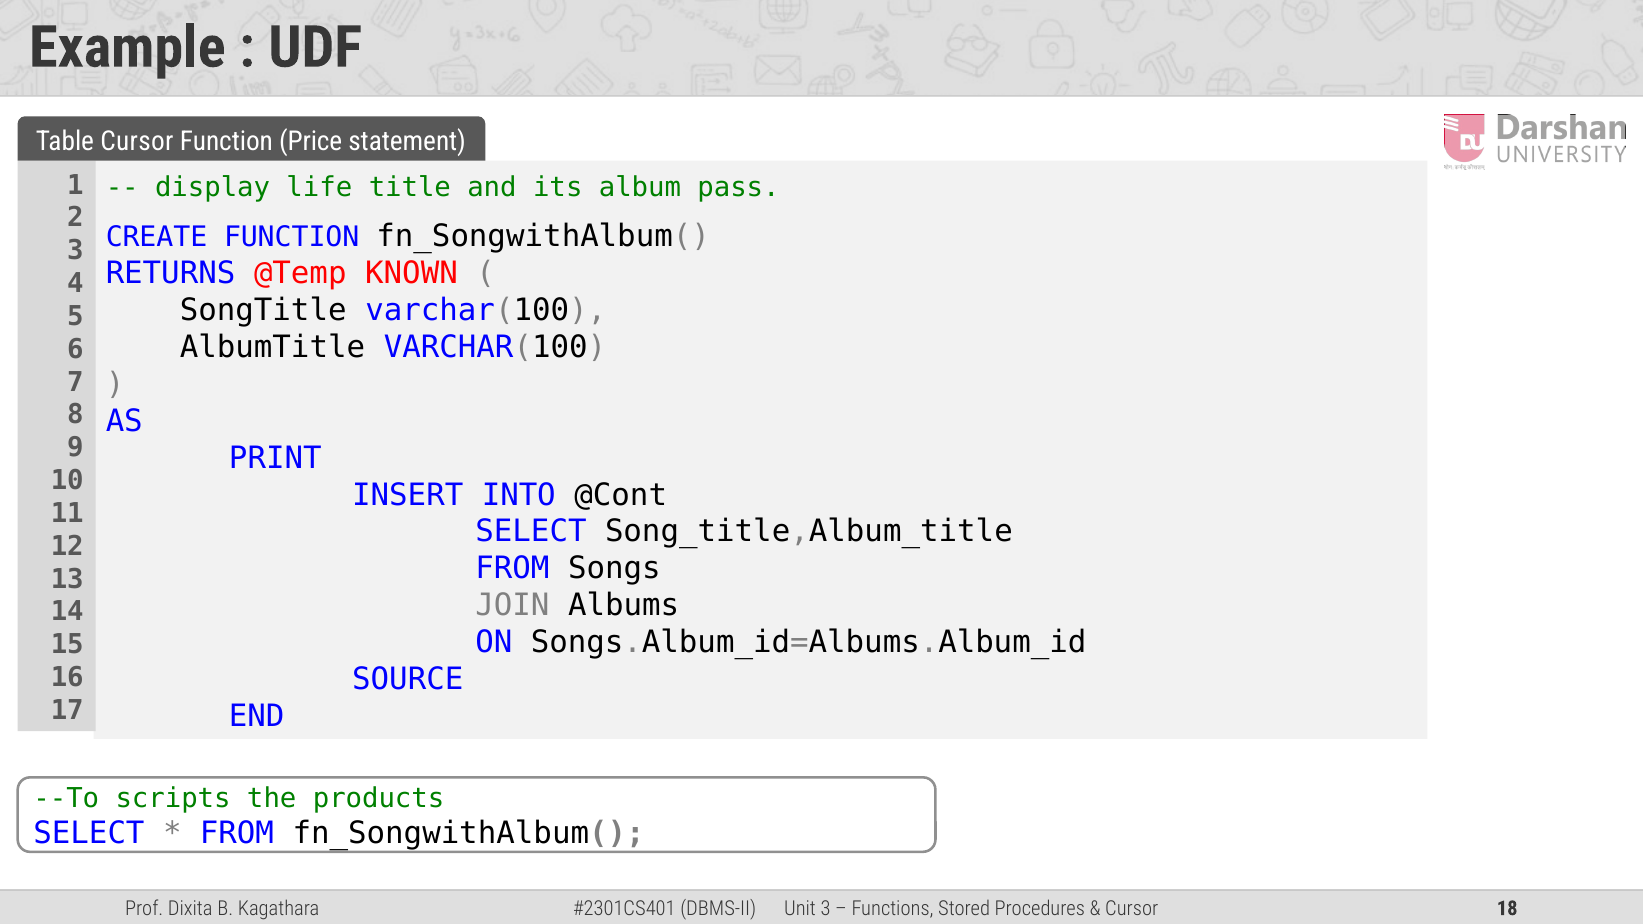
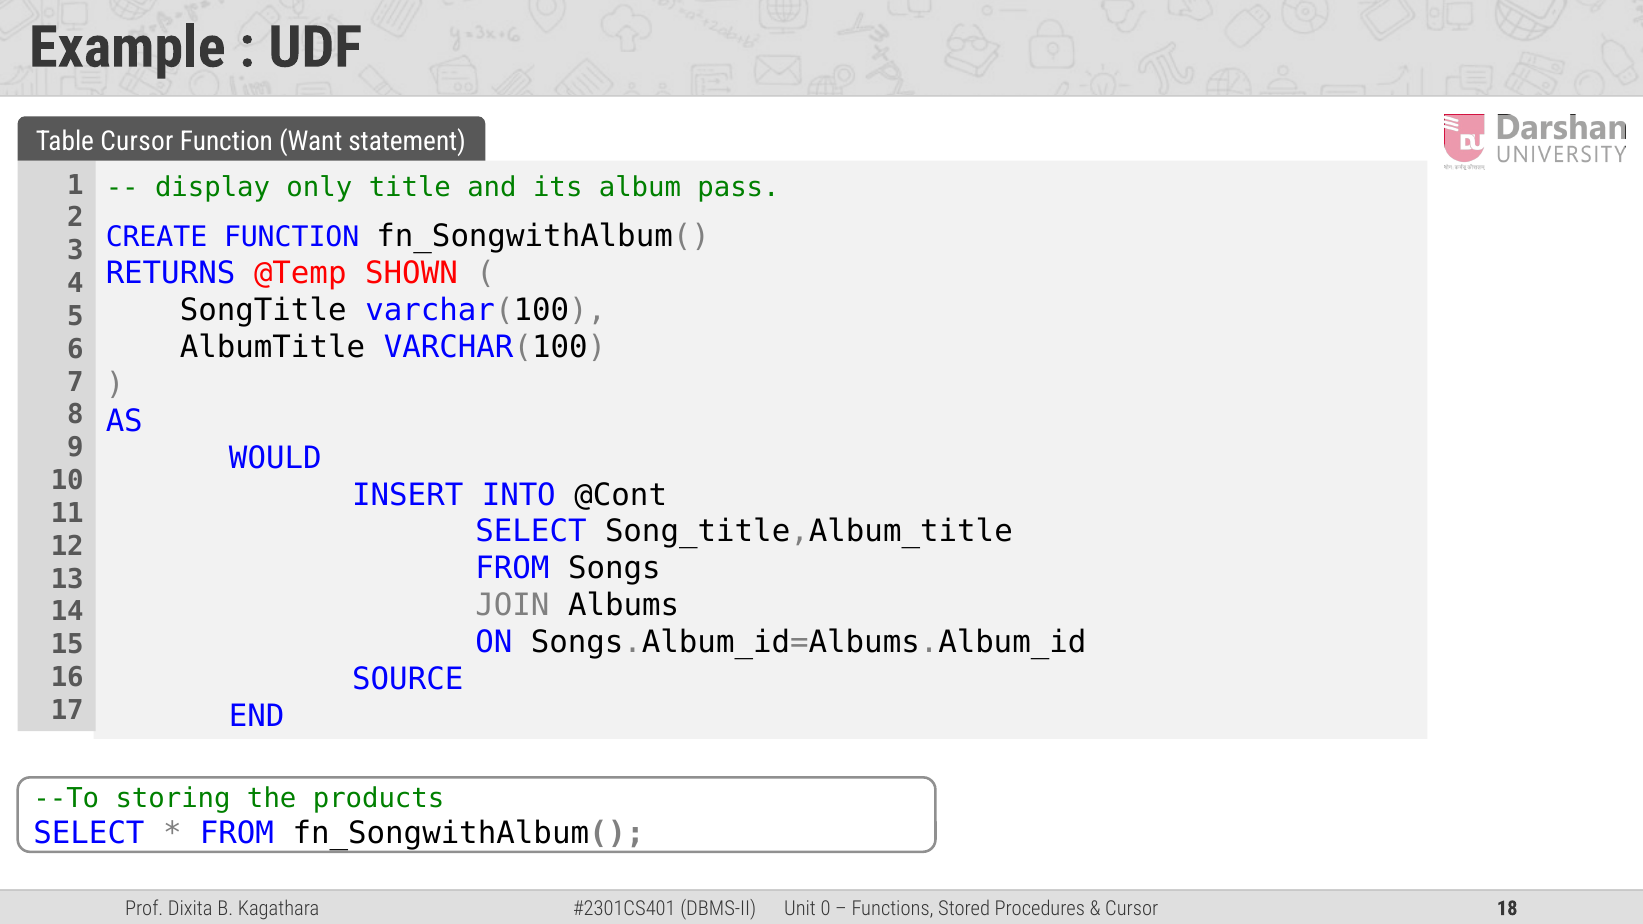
Price: Price -> Want
life: life -> only
KNOWN: KNOWN -> SHOWN
PRINT: PRINT -> WOULD
scripts: scripts -> storing
3 at (826, 909): 3 -> 0
